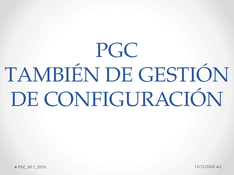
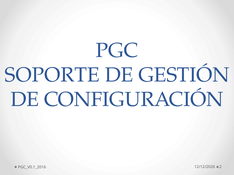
TAMBIÉN: TAMBIÉN -> SOPORTE
